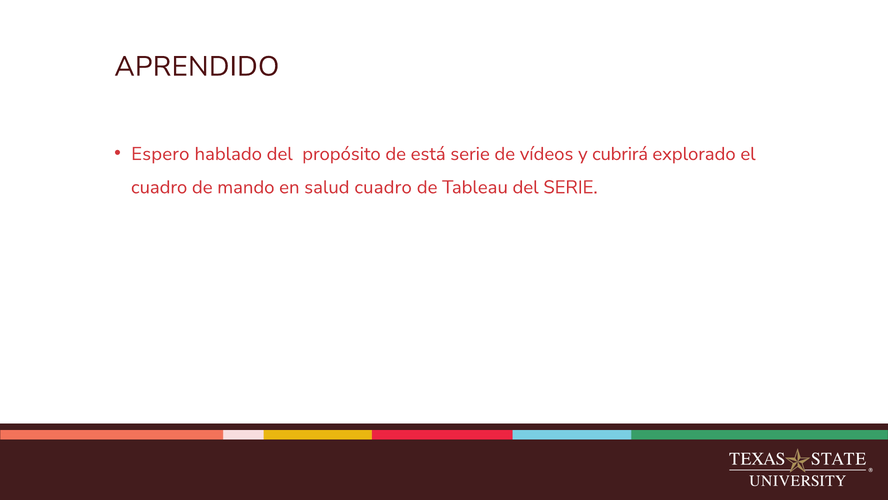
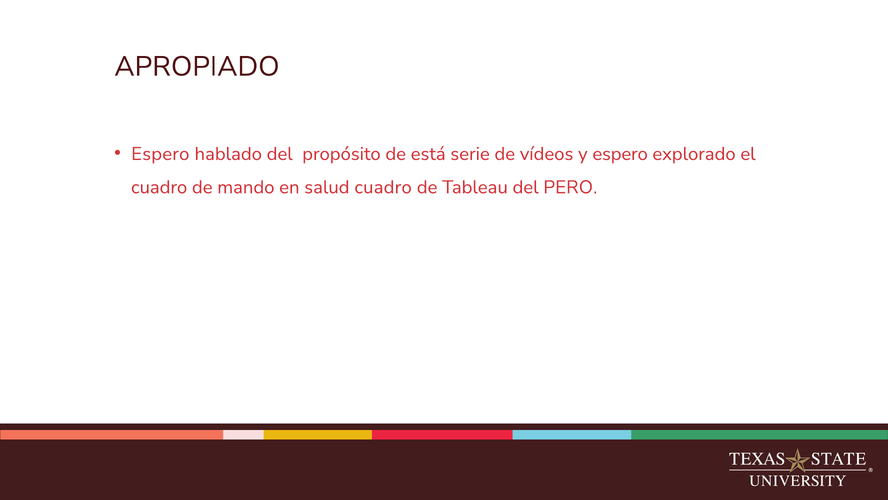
APRENDIDO: APRENDIDO -> APROPIADO
y cubrirá: cubrirá -> espero
del SERIE: SERIE -> PERO
